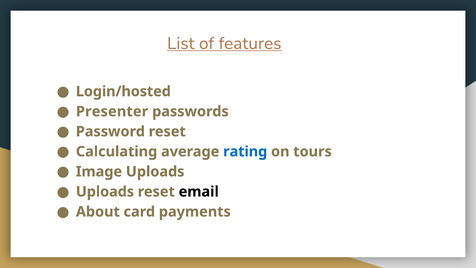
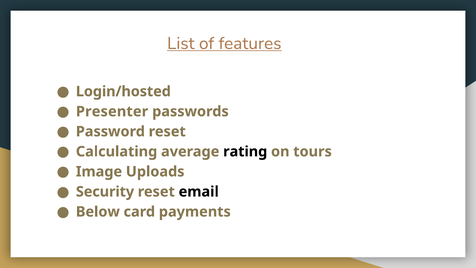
rating colour: blue -> black
Uploads at (105, 192): Uploads -> Security
About: About -> Below
